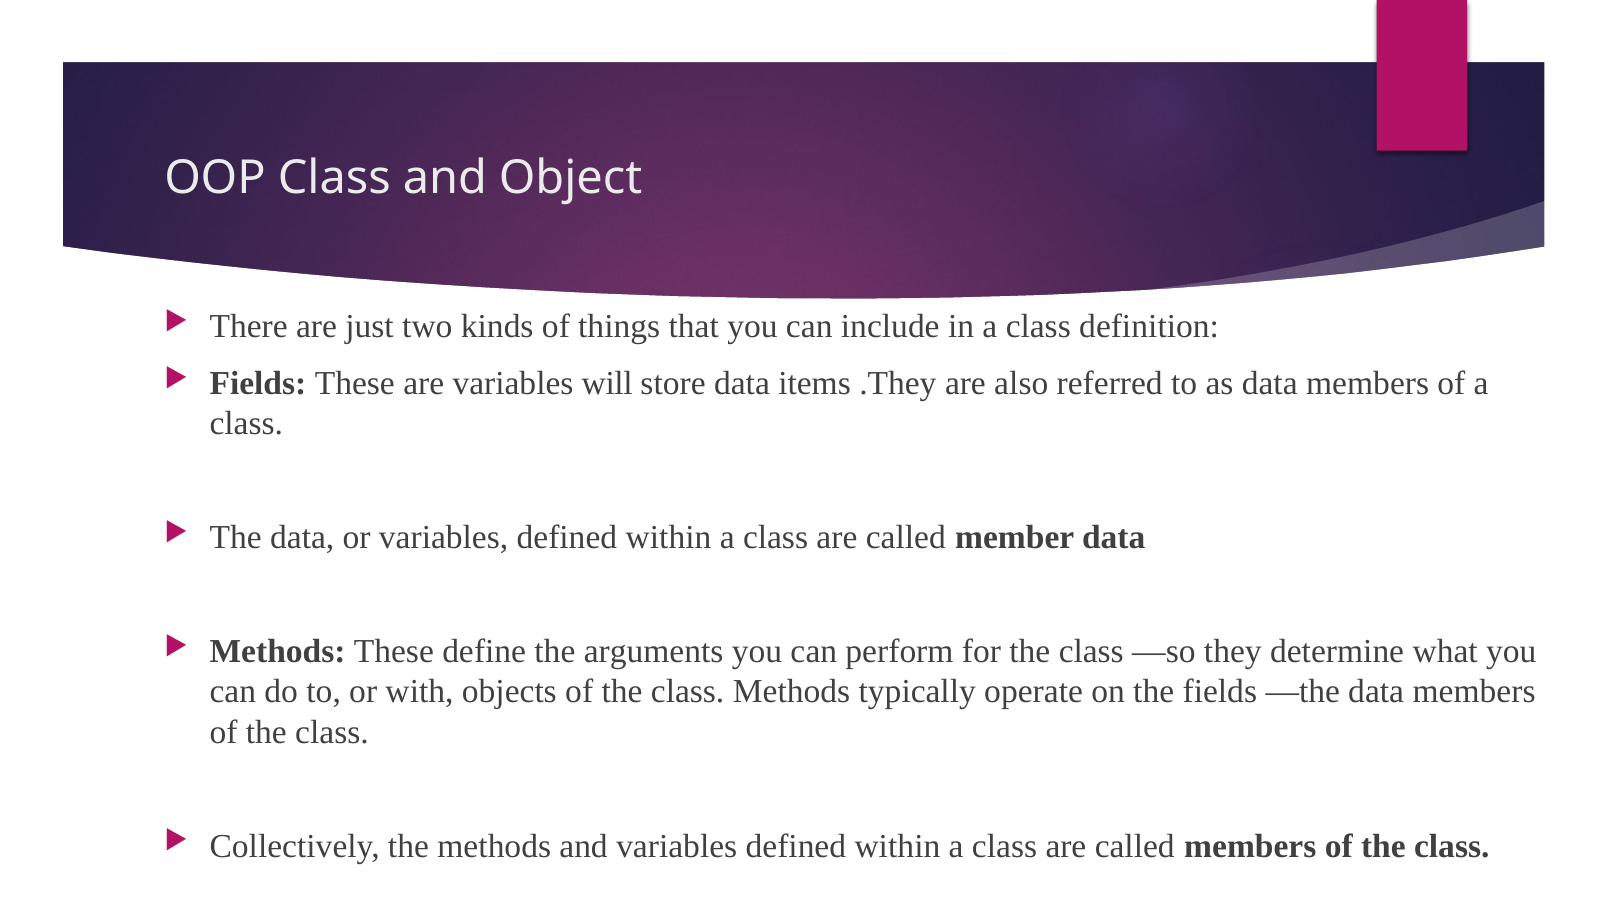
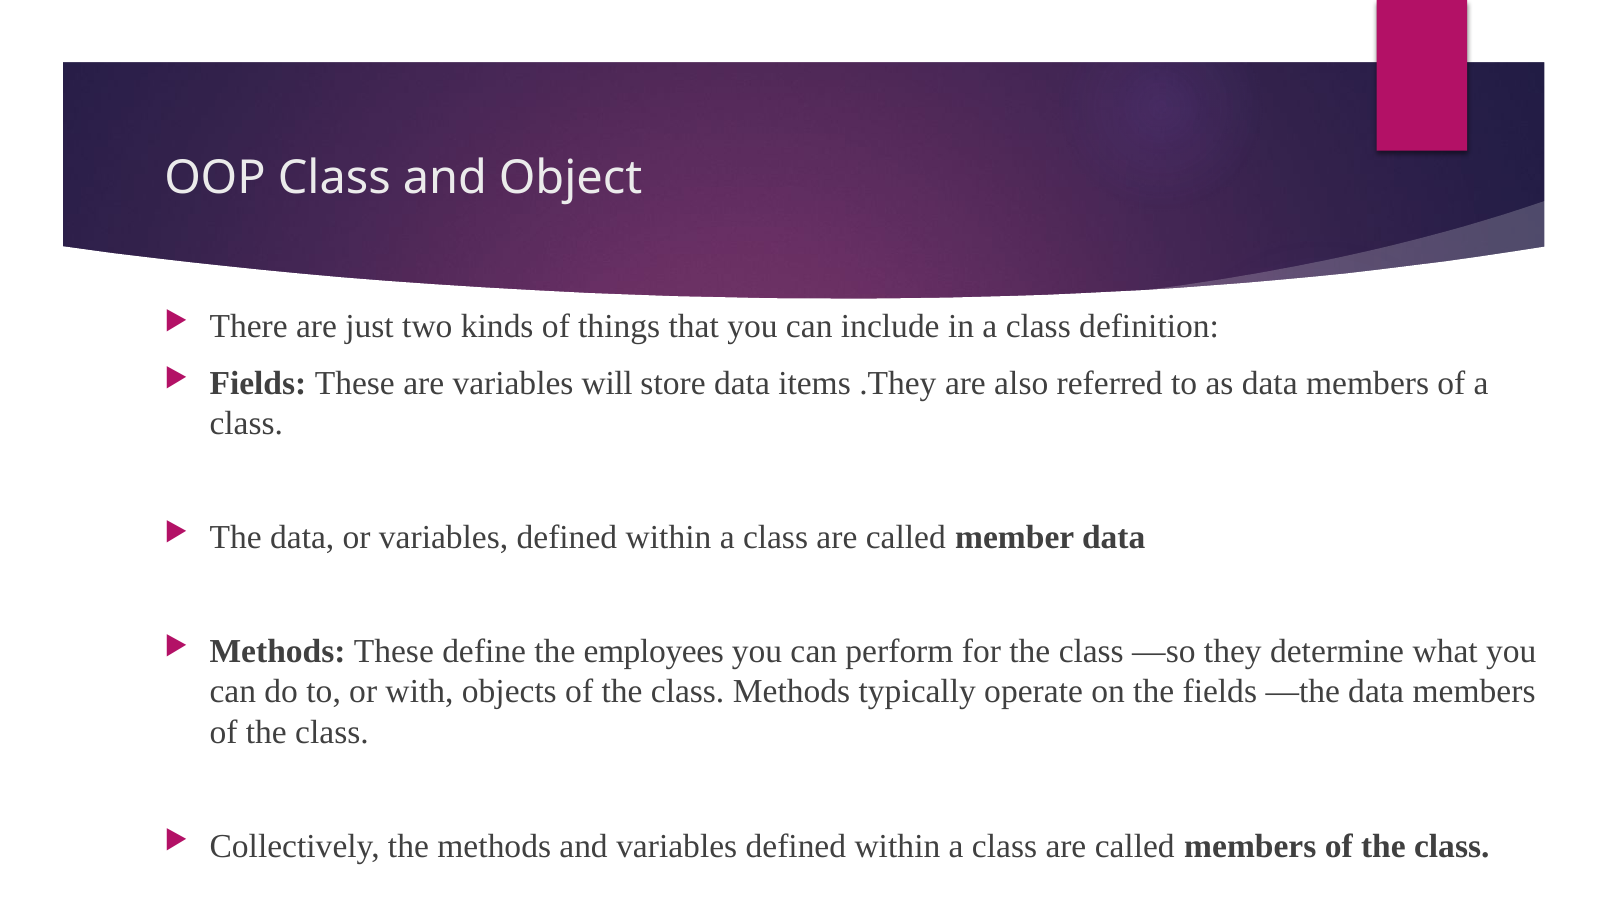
arguments: arguments -> employees
